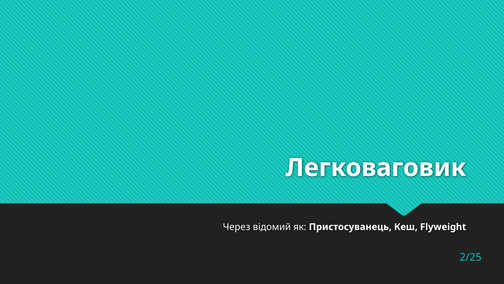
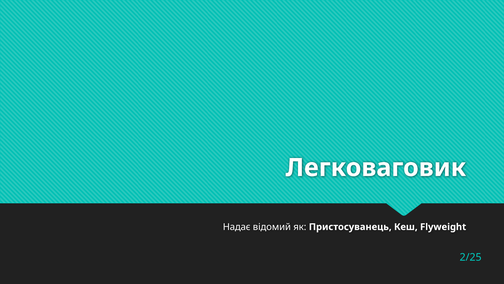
Через: Через -> Надає
